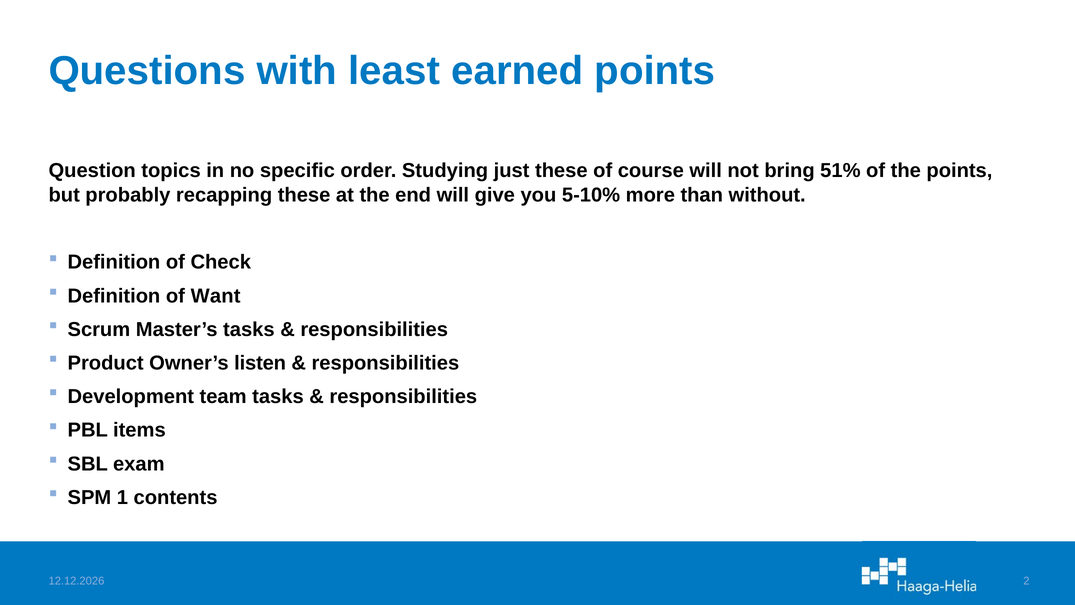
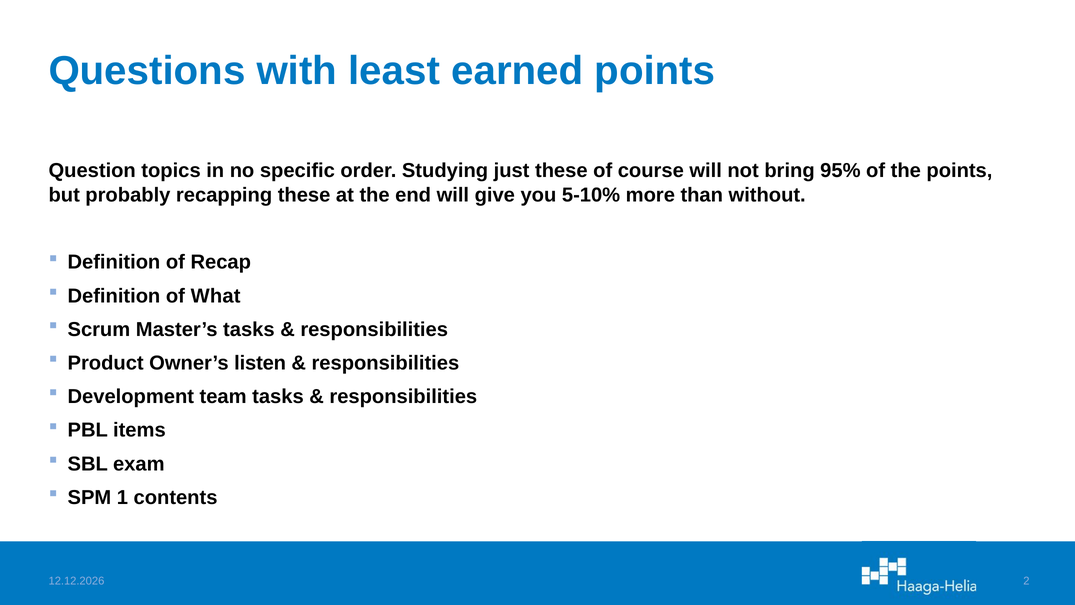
51%: 51% -> 95%
Check: Check -> Recap
Want: Want -> What
